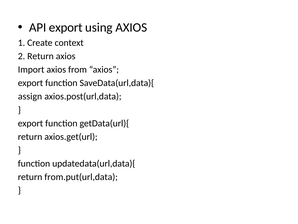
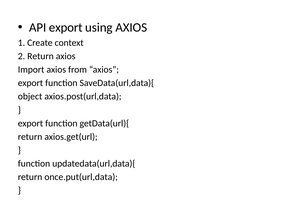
assign: assign -> object
from.put(url,data: from.put(url,data -> once.put(url,data
